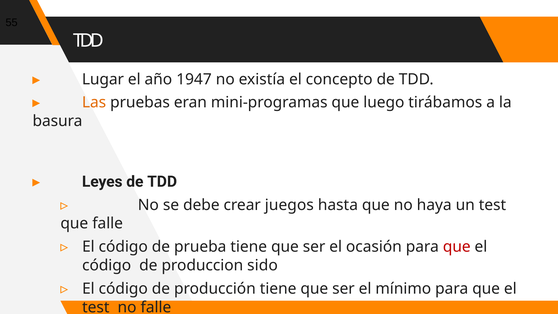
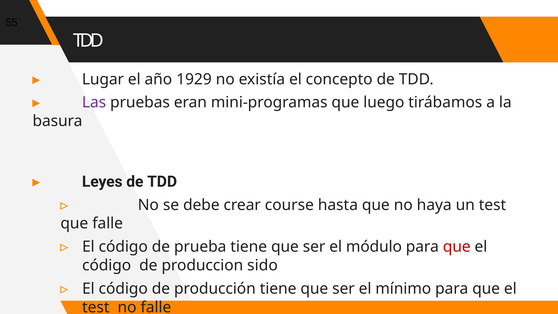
1947: 1947 -> 1929
Las colour: orange -> purple
juegos: juegos -> course
ocasión: ocasión -> módulo
